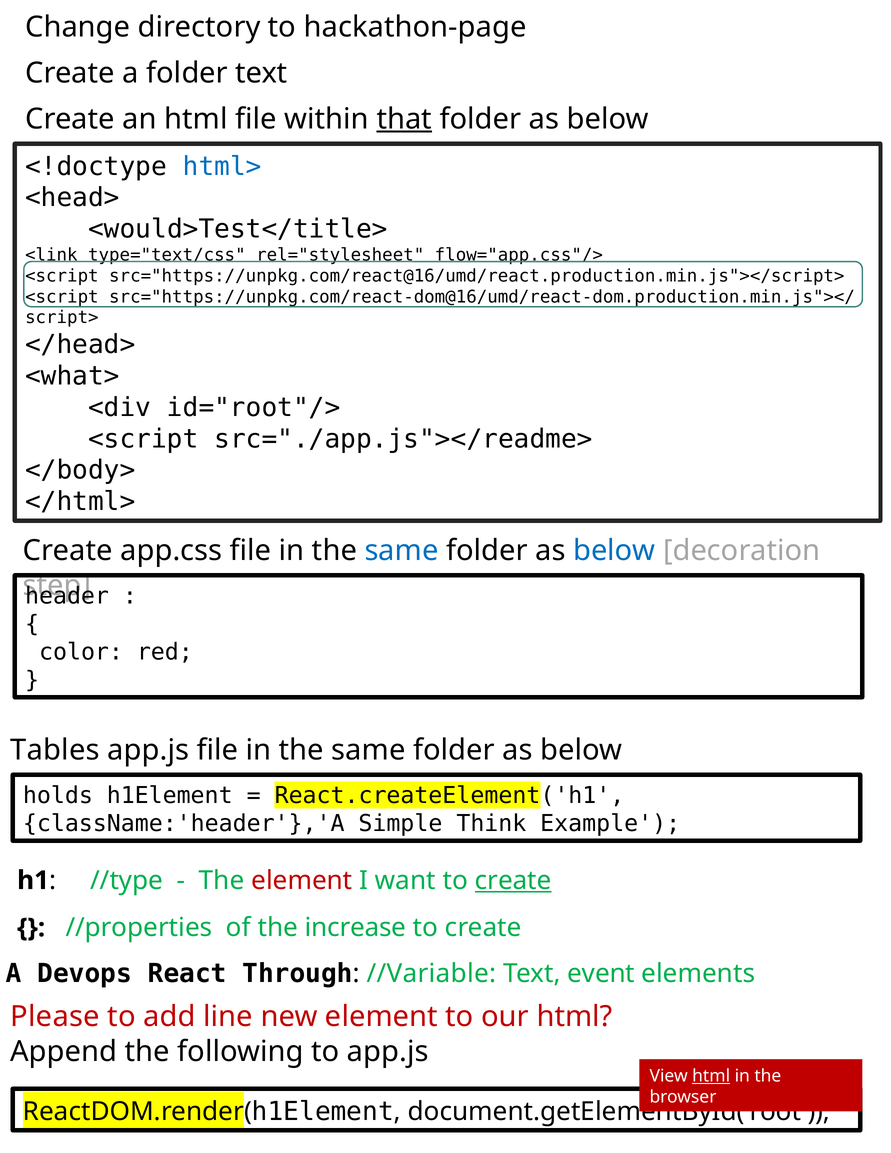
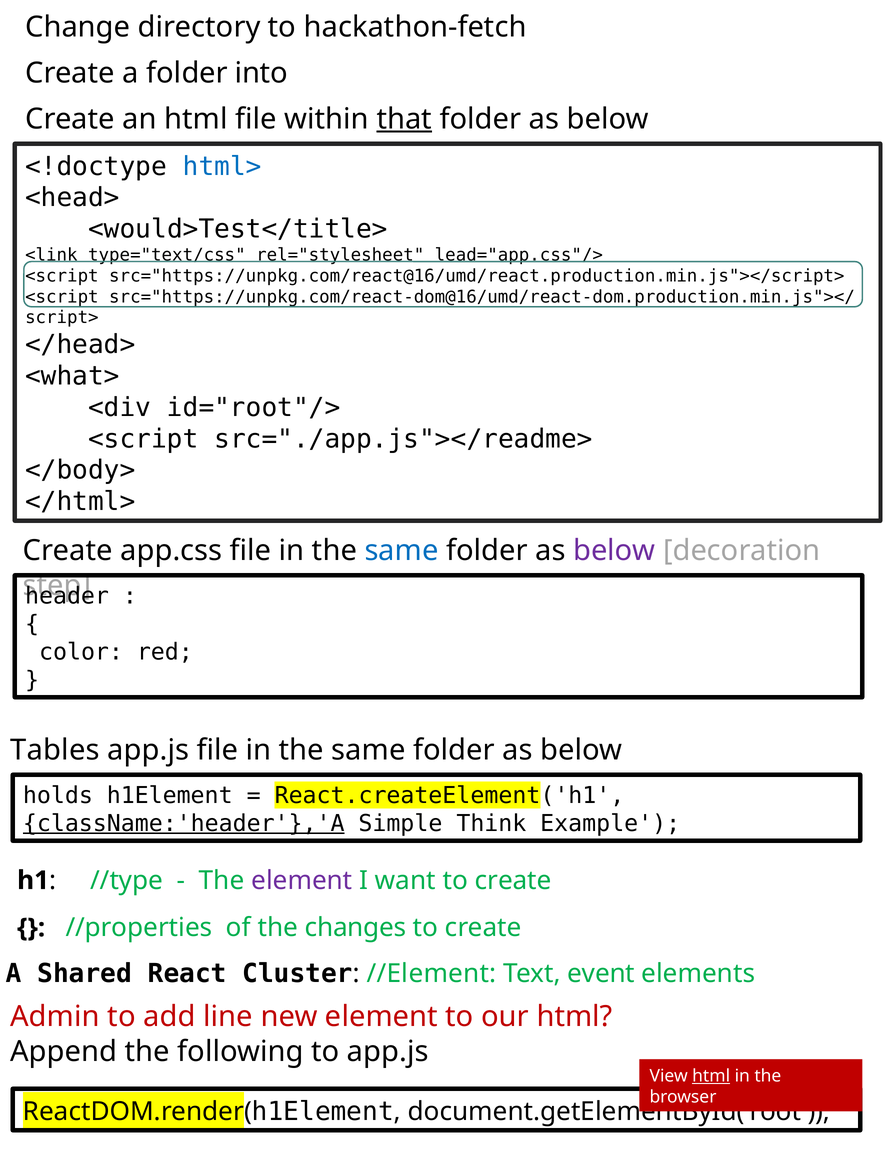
hackathon-page: hackathon-page -> hackathon-fetch
folder text: text -> into
flow="app.css"/>: flow="app.css"/> -> lead="app.css"/>
below at (614, 551) colour: blue -> purple
className:'header'},'A underline: none -> present
element at (302, 880) colour: red -> purple
create at (513, 880) underline: present -> none
increase: increase -> changes
Devops: Devops -> Shared
Through: Through -> Cluster
//Variable: //Variable -> //Element
Please: Please -> Admin
